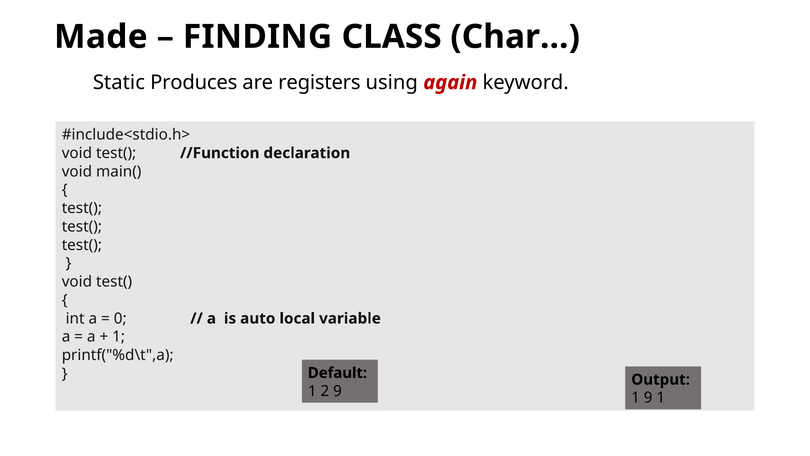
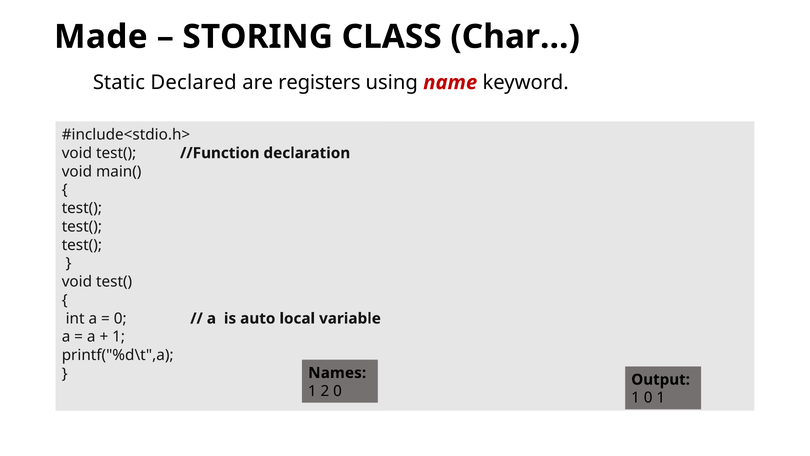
FINDING: FINDING -> STORING
Produces: Produces -> Declared
again: again -> name
Default: Default -> Names
2 9: 9 -> 0
1 9: 9 -> 0
